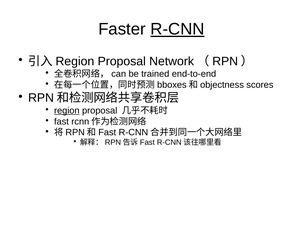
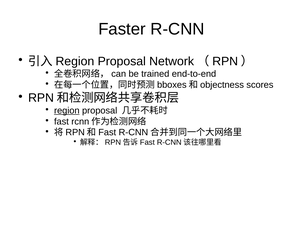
R-CNN underline: present -> none
